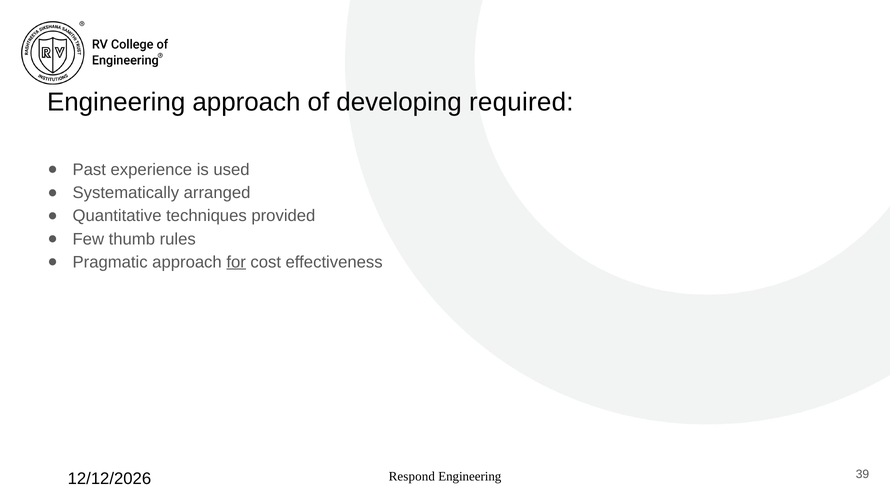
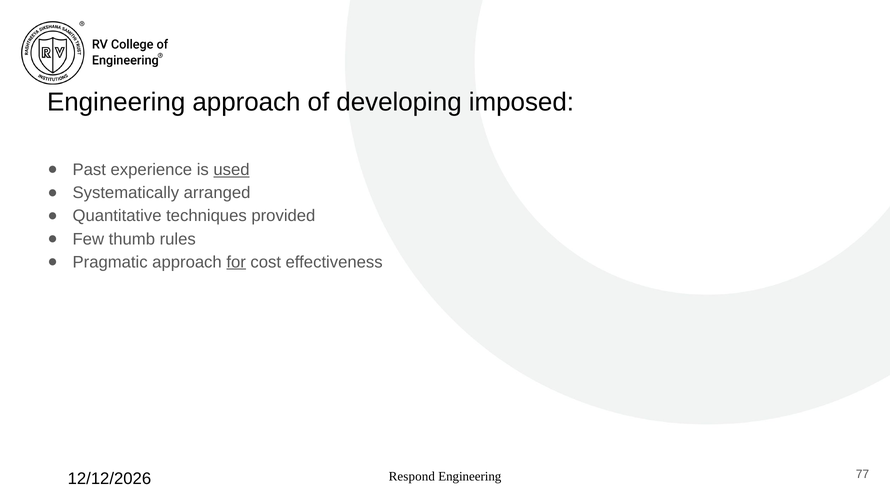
required: required -> imposed
used underline: none -> present
39: 39 -> 77
